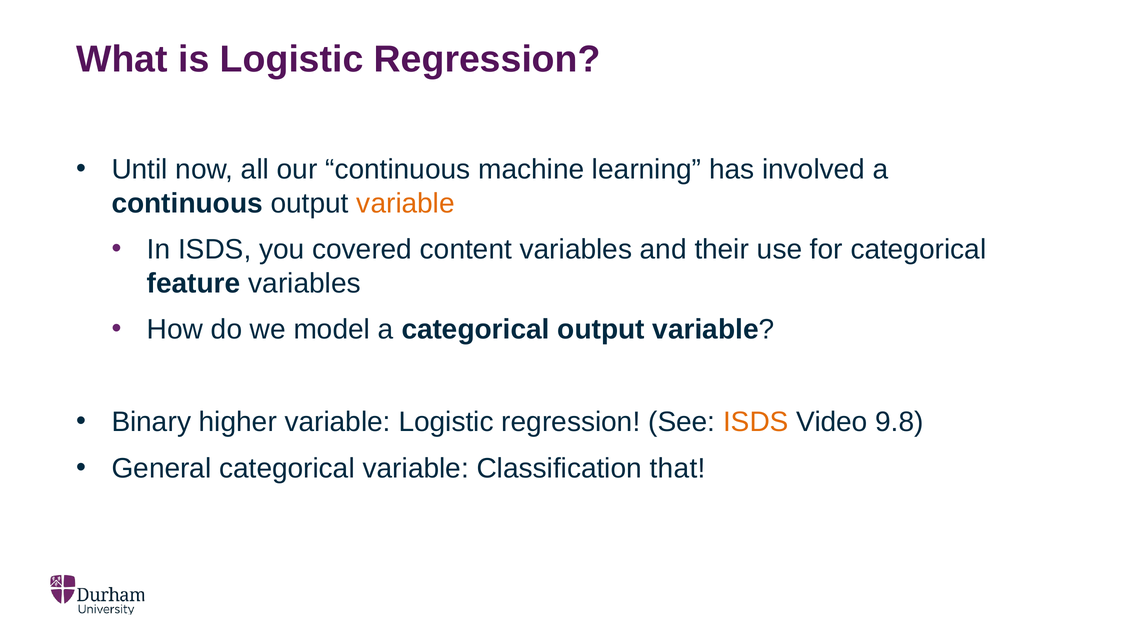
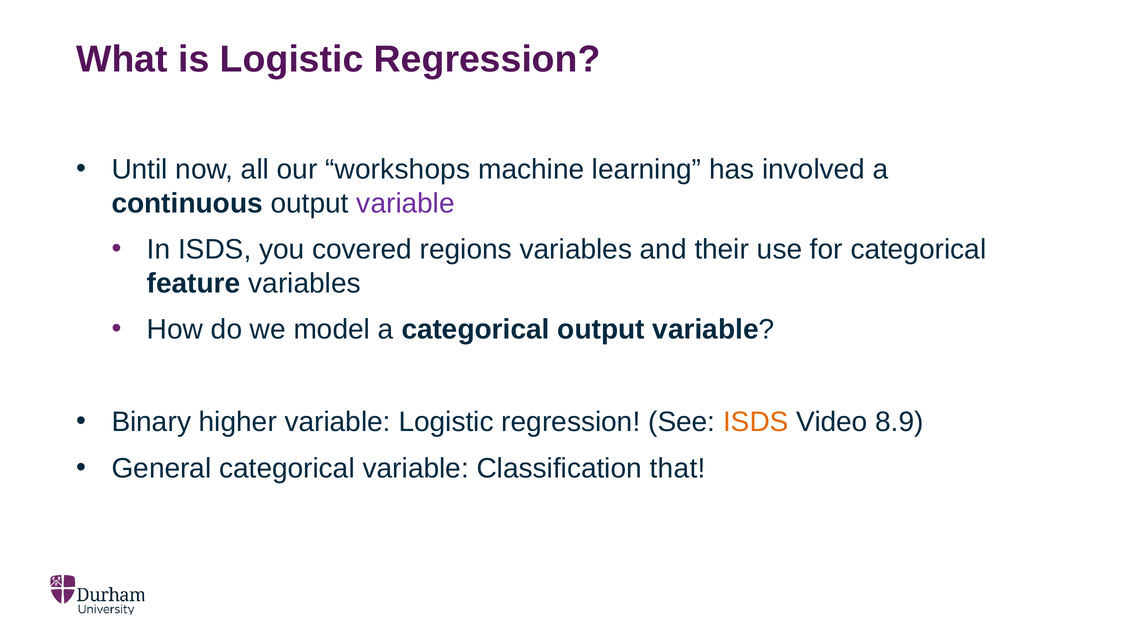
our continuous: continuous -> workshops
variable at (406, 203) colour: orange -> purple
content: content -> regions
9.8: 9.8 -> 8.9
